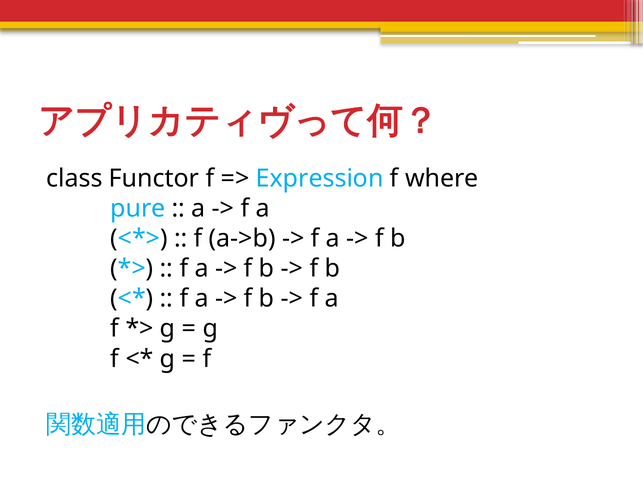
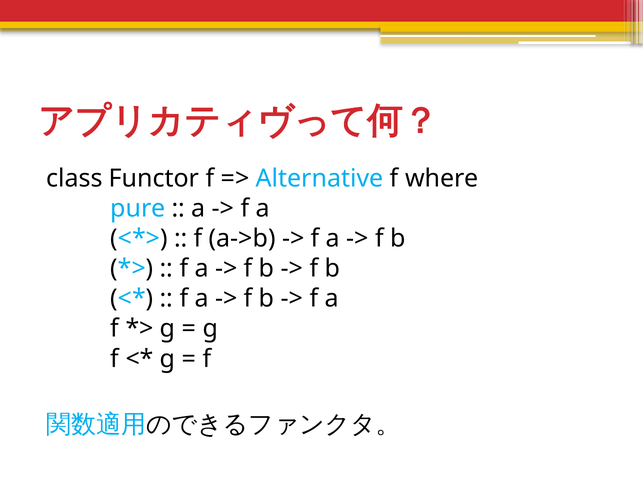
Expression: Expression -> Alternative
